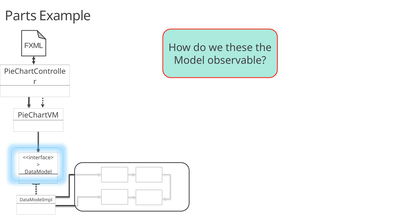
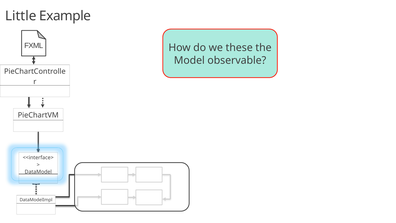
Parts: Parts -> Little
